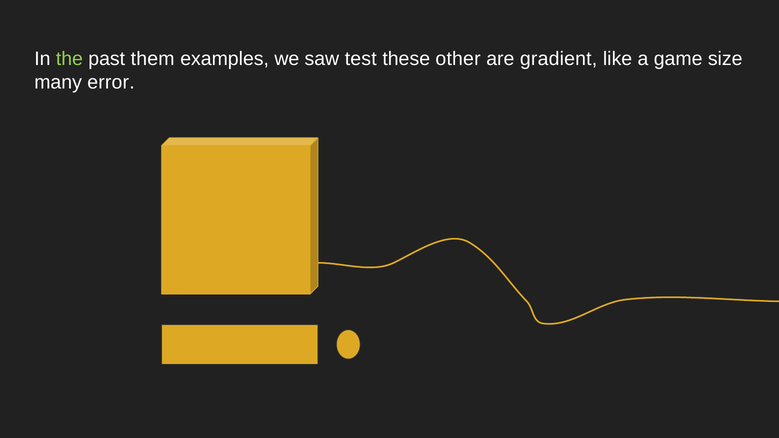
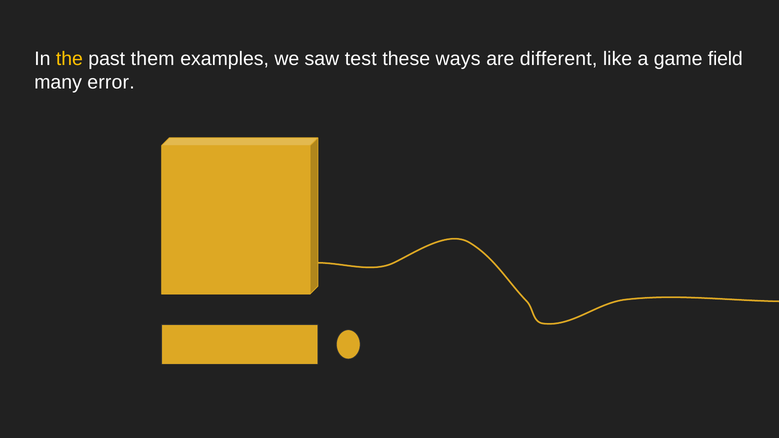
the colour: light green -> yellow
other: other -> ways
gradient: gradient -> different
size: size -> field
